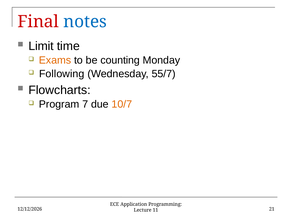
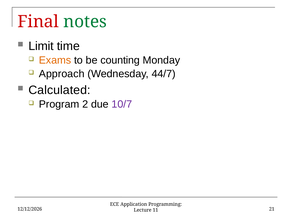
notes colour: blue -> green
Following: Following -> Approach
55/7: 55/7 -> 44/7
Flowcharts: Flowcharts -> Calculated
7: 7 -> 2
10/7 colour: orange -> purple
